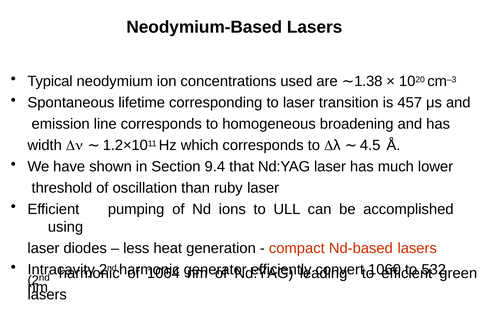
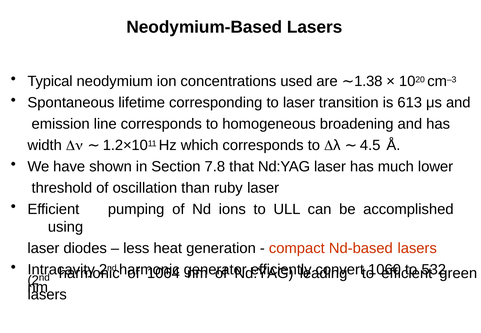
457: 457 -> 613
9.4: 9.4 -> 7.8
